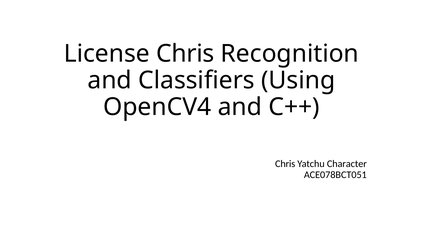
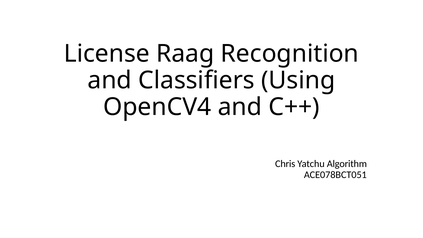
License Chris: Chris -> Raag
Character: Character -> Algorithm
